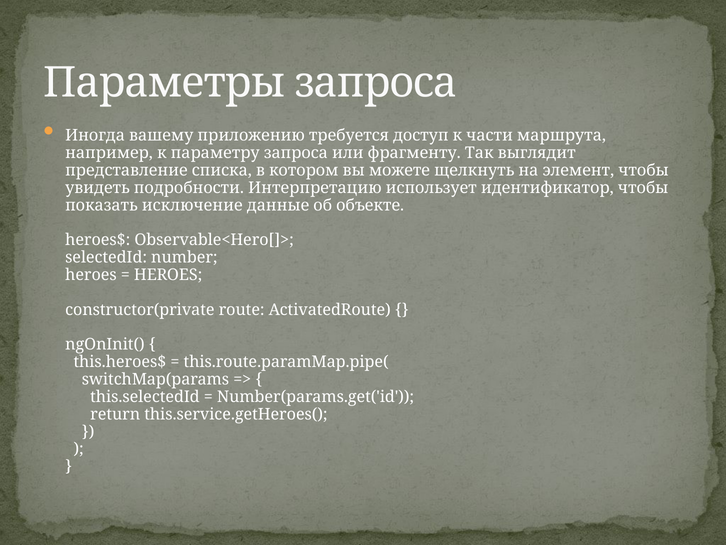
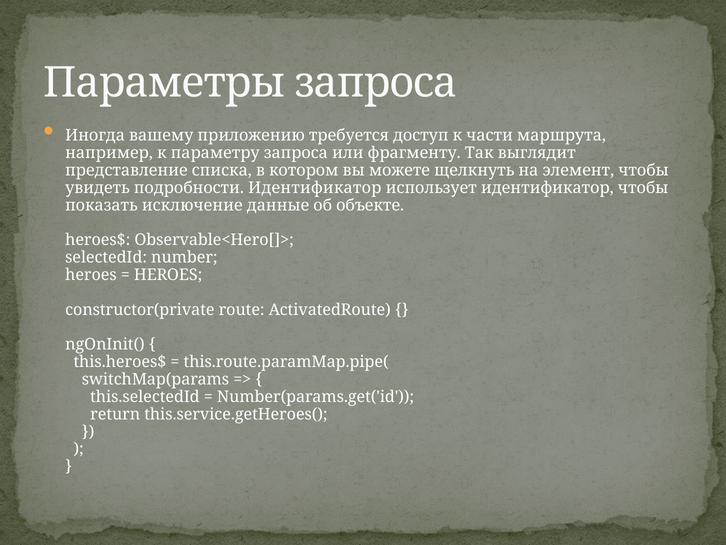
подробности Интерпретацию: Интерпретацию -> Идентификатор
